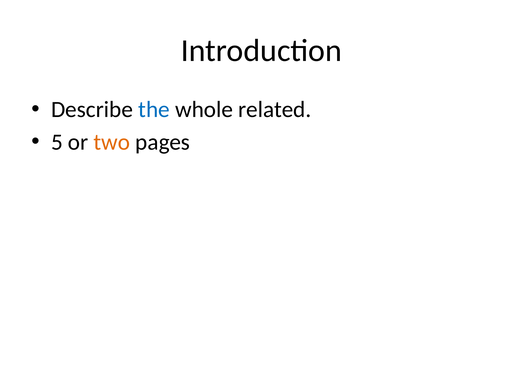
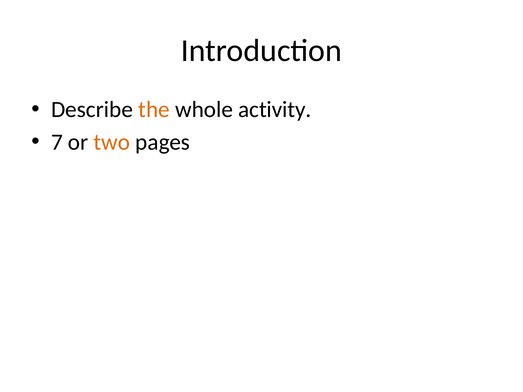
the colour: blue -> orange
related: related -> activity
5: 5 -> 7
